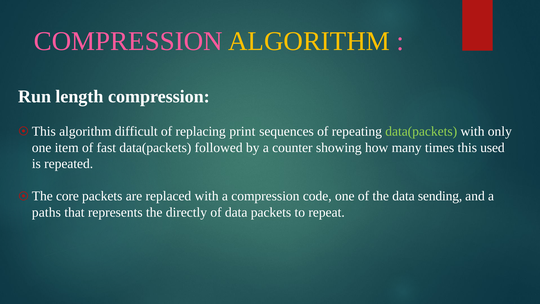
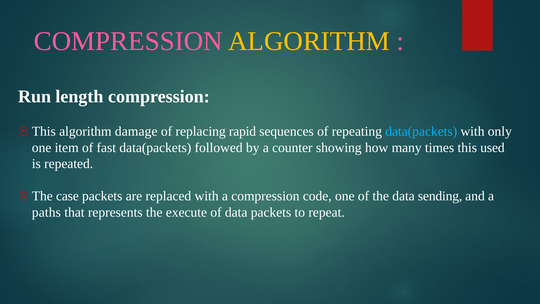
difficult: difficult -> damage
print: print -> rapid
data(packets at (421, 131) colour: light green -> light blue
core: core -> case
directly: directly -> execute
